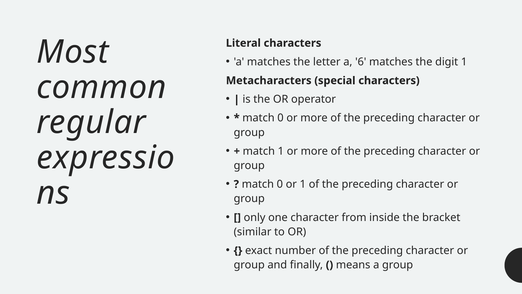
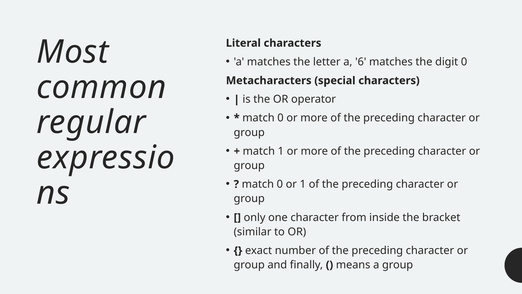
digit 1: 1 -> 0
